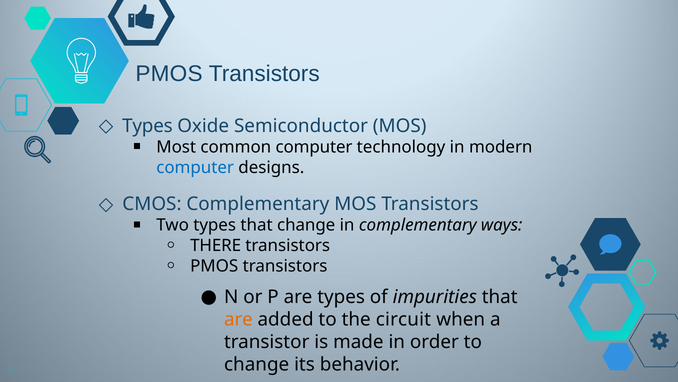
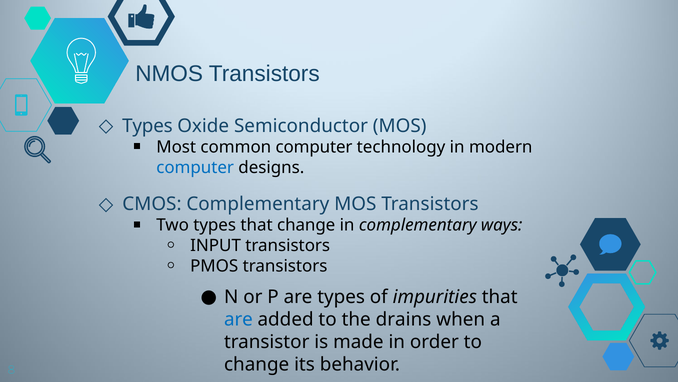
PMOS at (169, 74): PMOS -> NMOS
THERE: THERE -> INPUT
are at (238, 319) colour: orange -> blue
circuit: circuit -> drains
